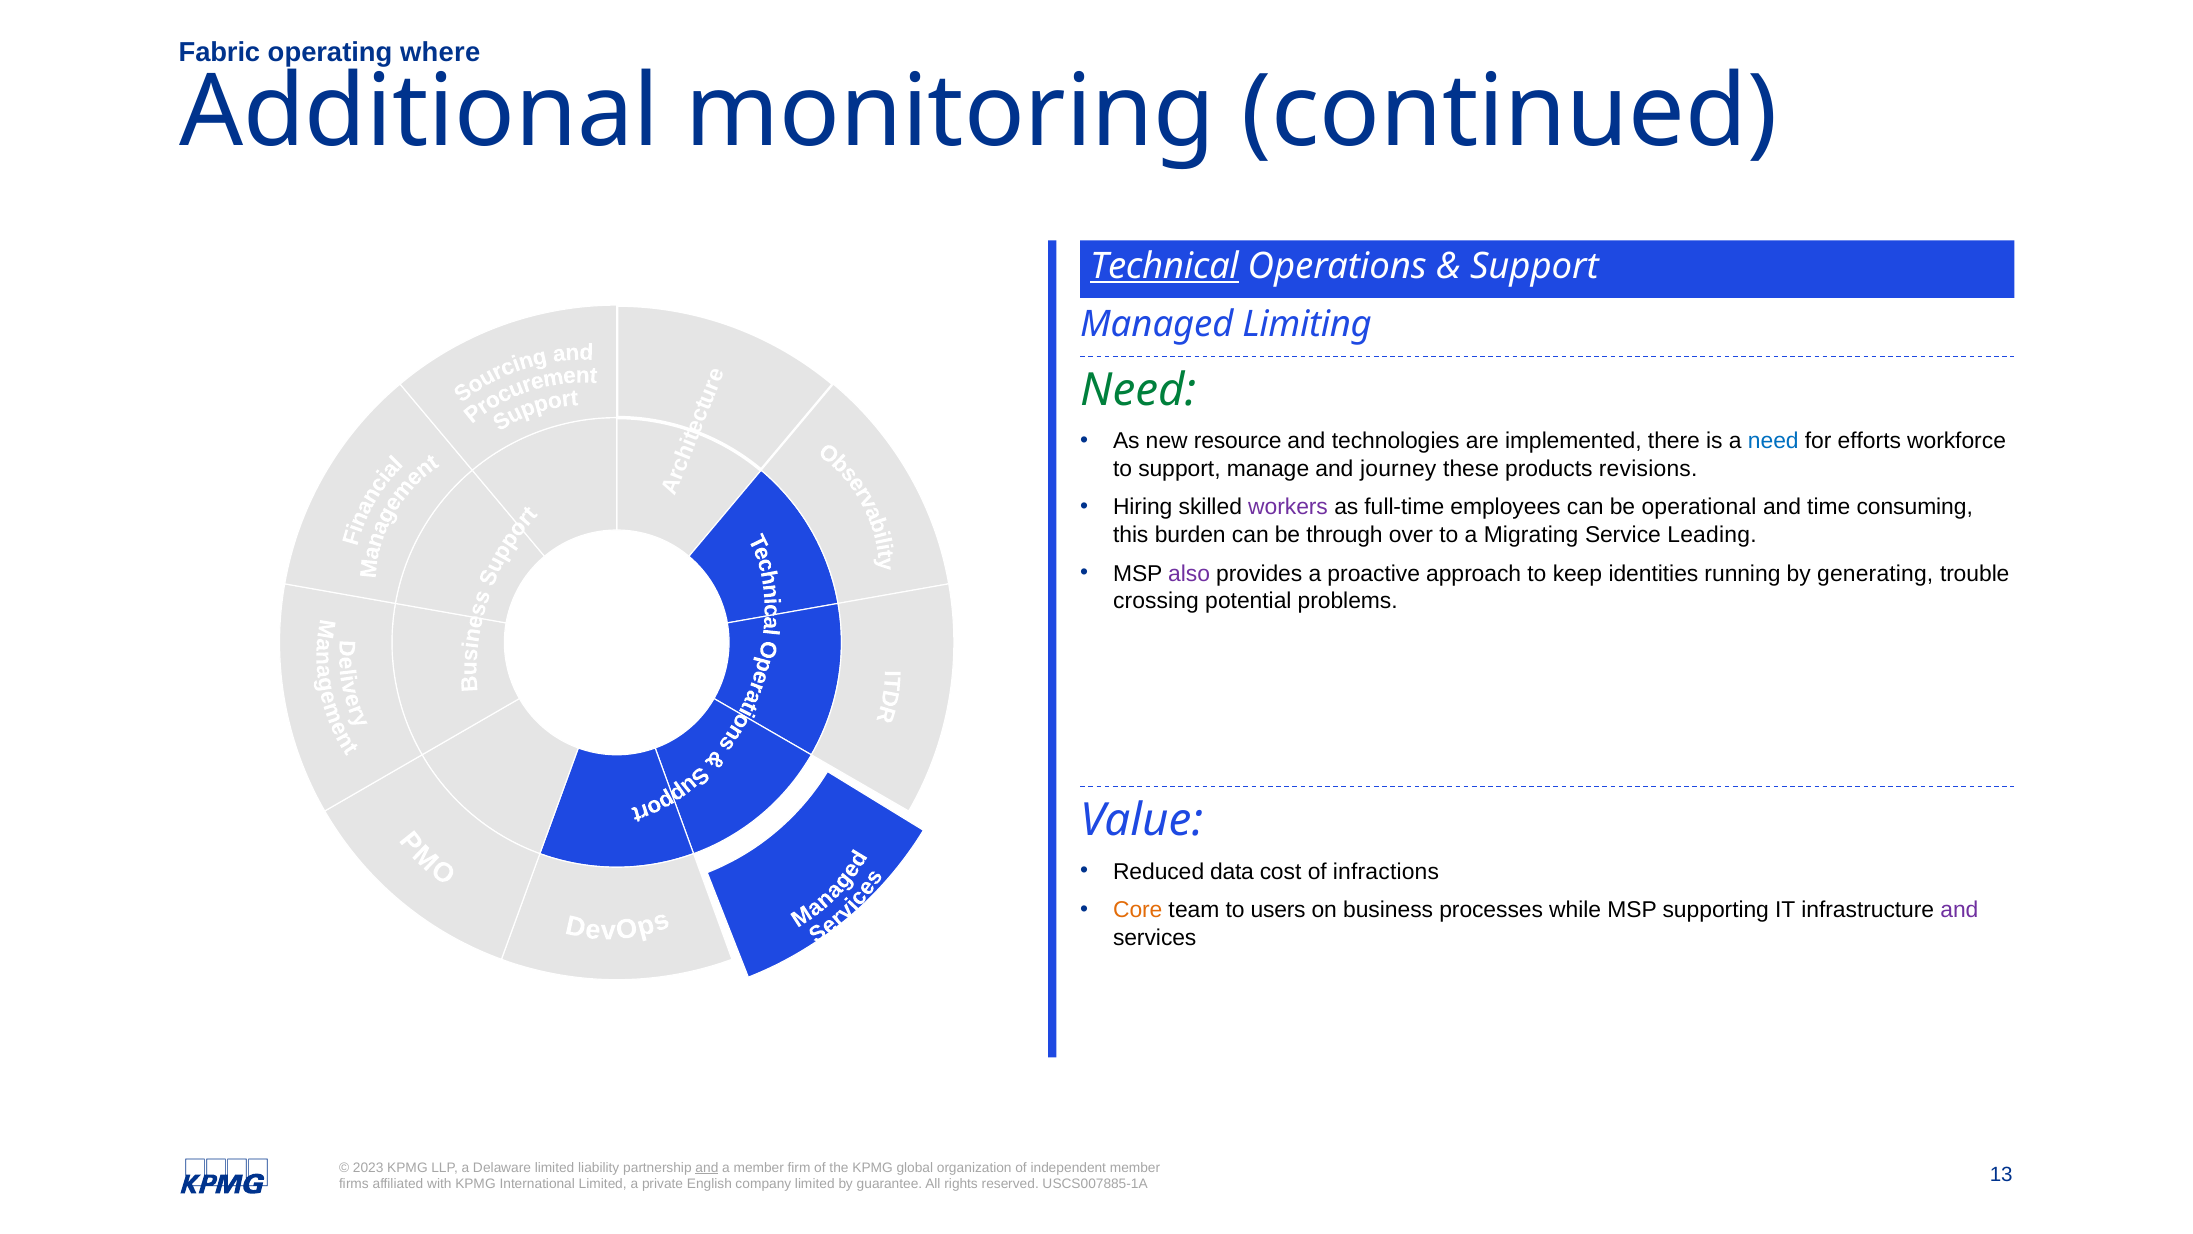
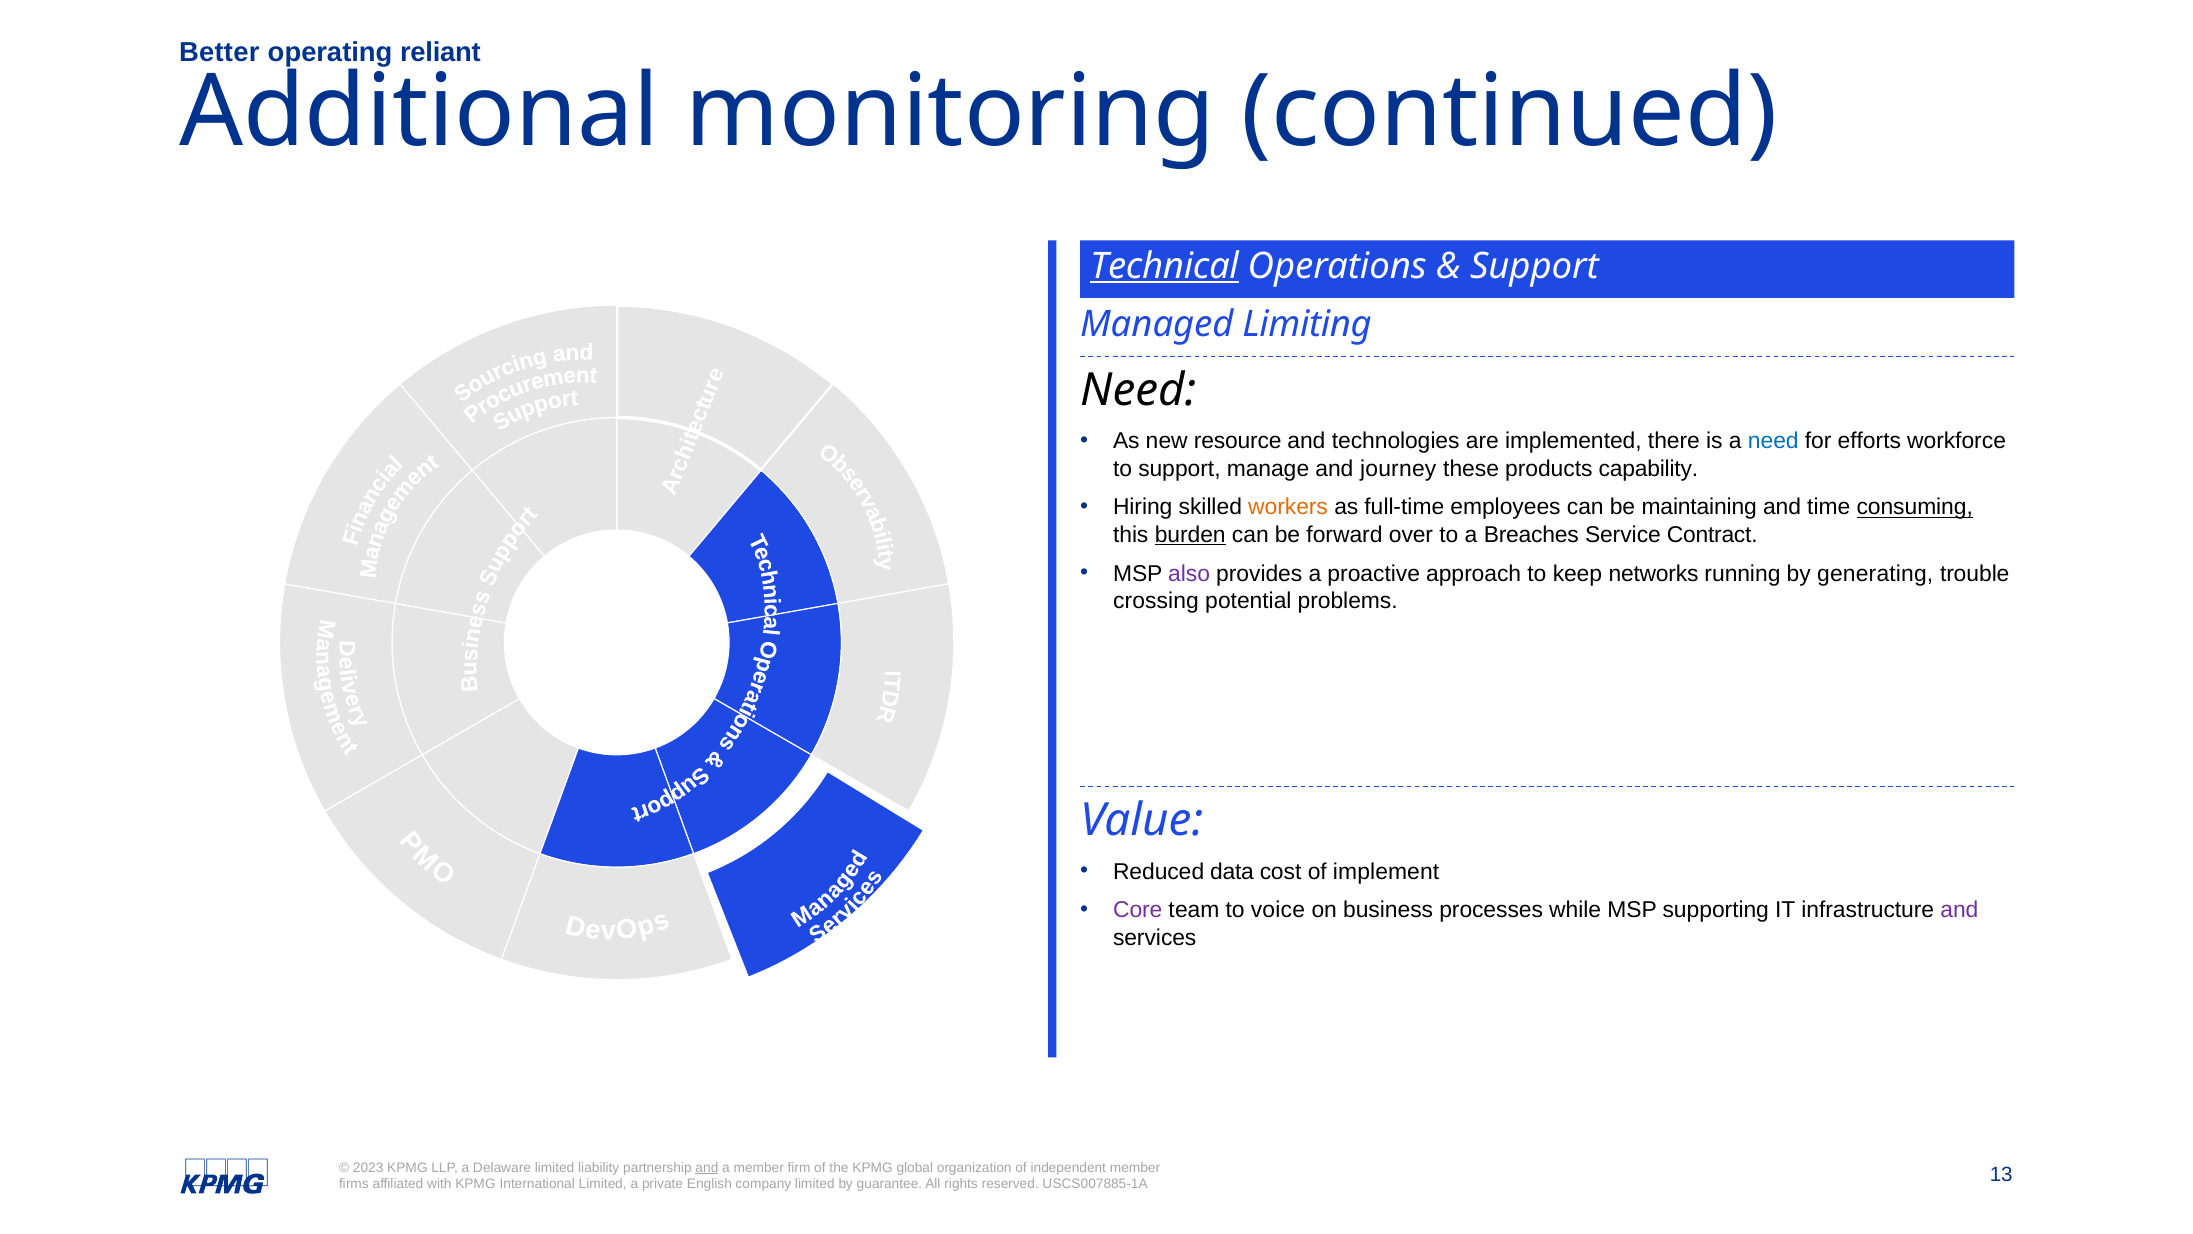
Fabric: Fabric -> Better
where: where -> reliant
Need at (1138, 390) colour: green -> black
revisions: revisions -> capability
workers colour: purple -> orange
operational: operational -> maintaining
consuming underline: none -> present
burden underline: none -> present
through: through -> forward
Migrating: Migrating -> Breaches
Leading: Leading -> Contract
identities: identities -> networks
infractions: infractions -> implement
Core colour: orange -> purple
users: users -> voice
